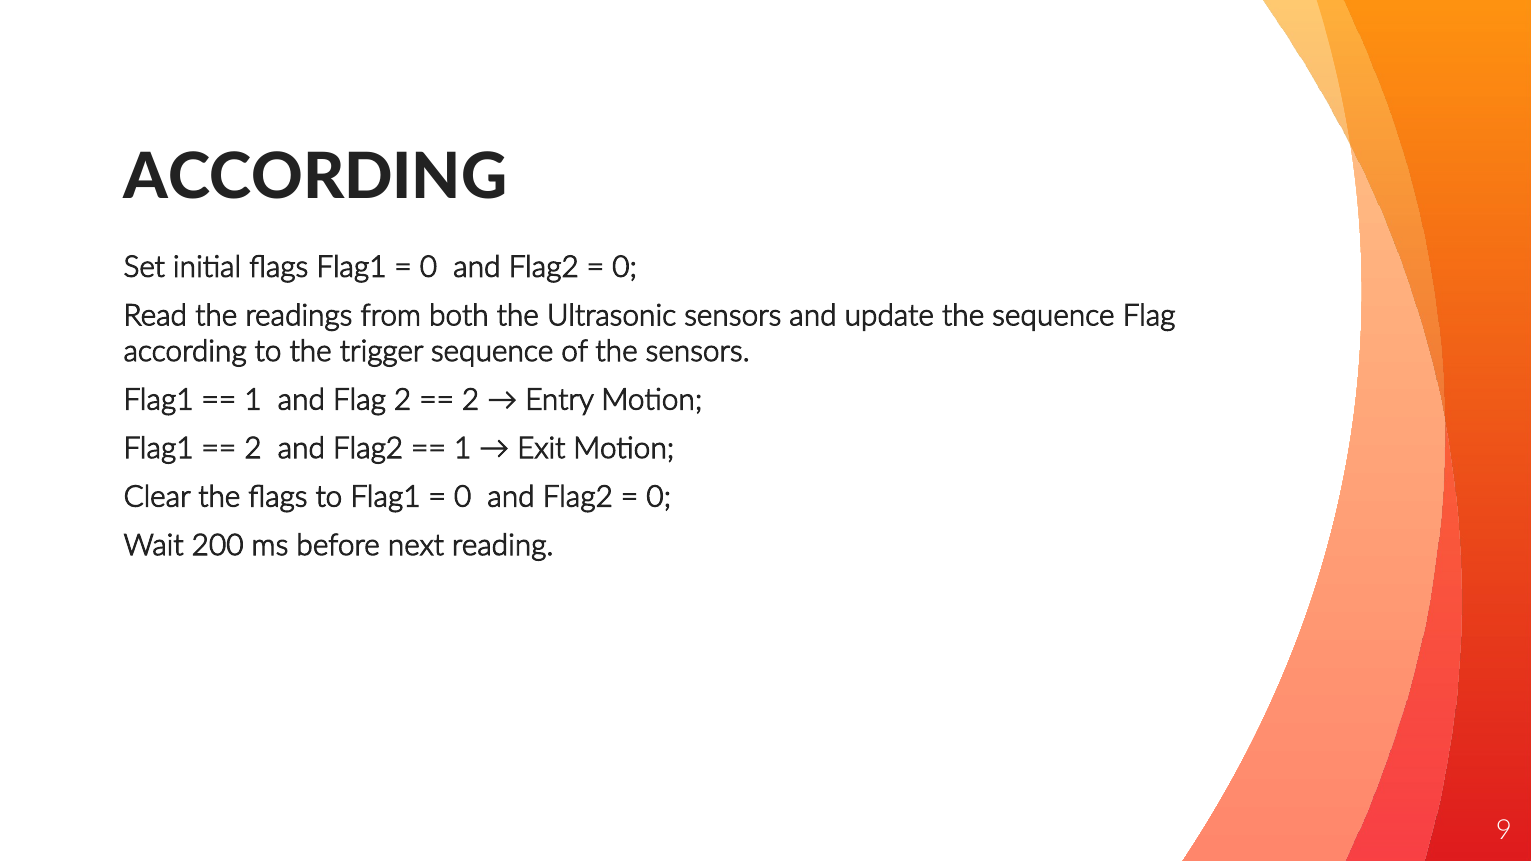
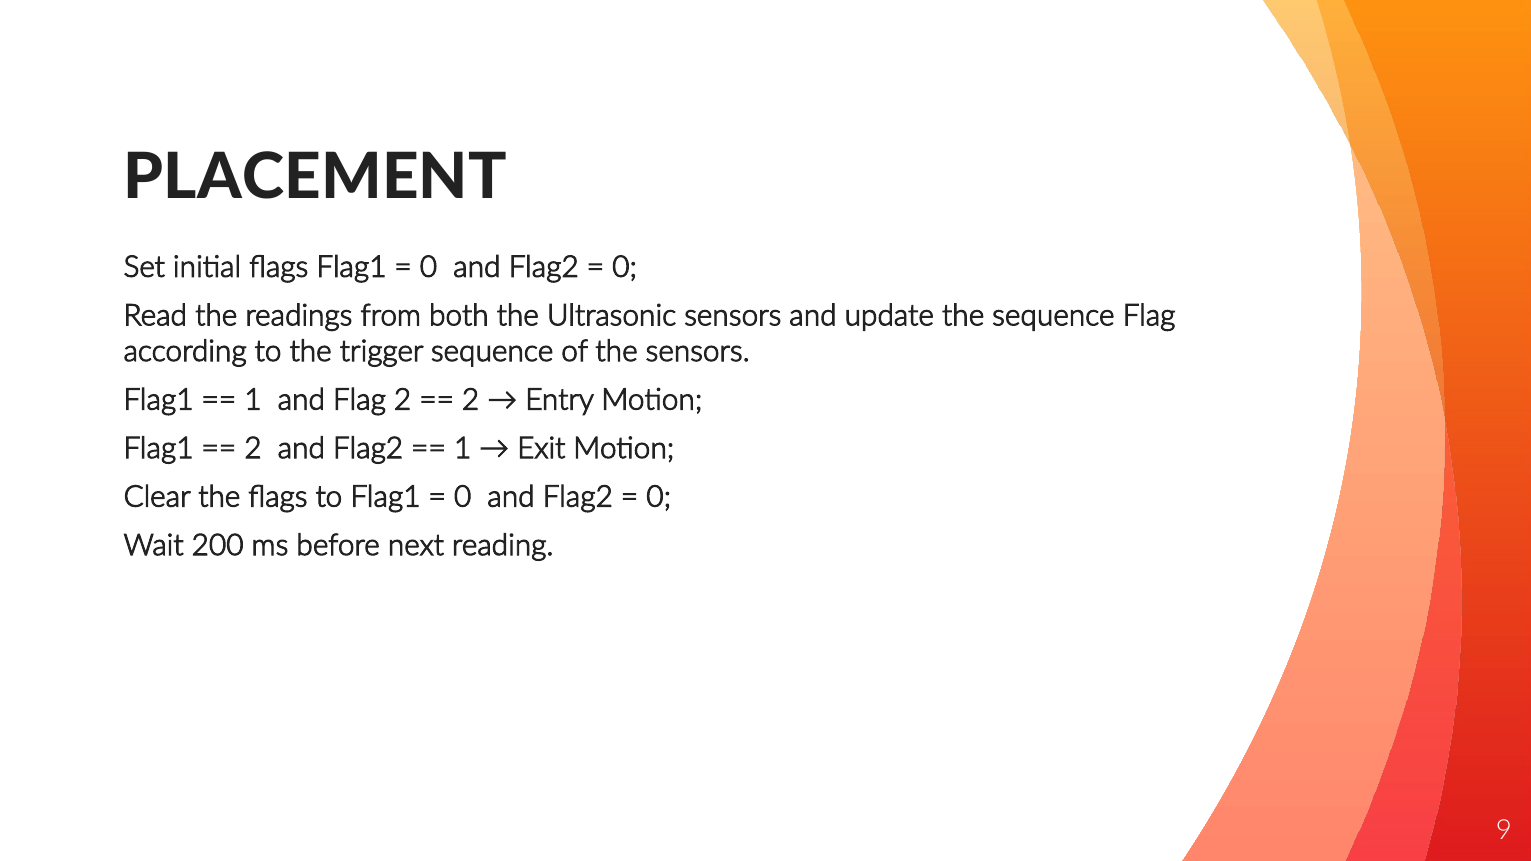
ACCORDING at (315, 177): ACCORDING -> PLACEMENT
